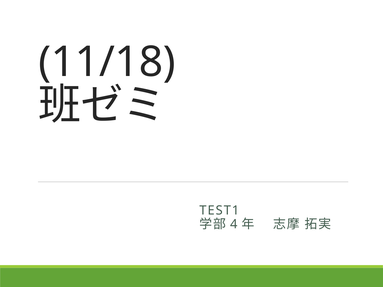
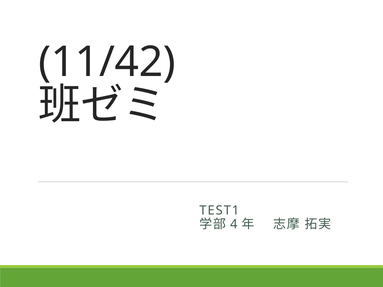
11/18: 11/18 -> 11/42
